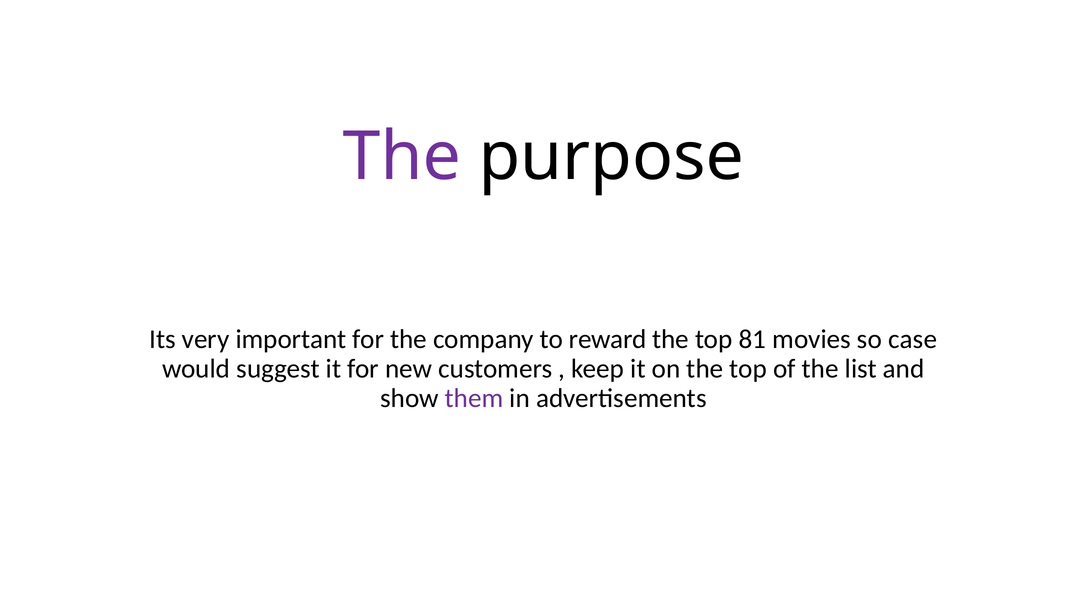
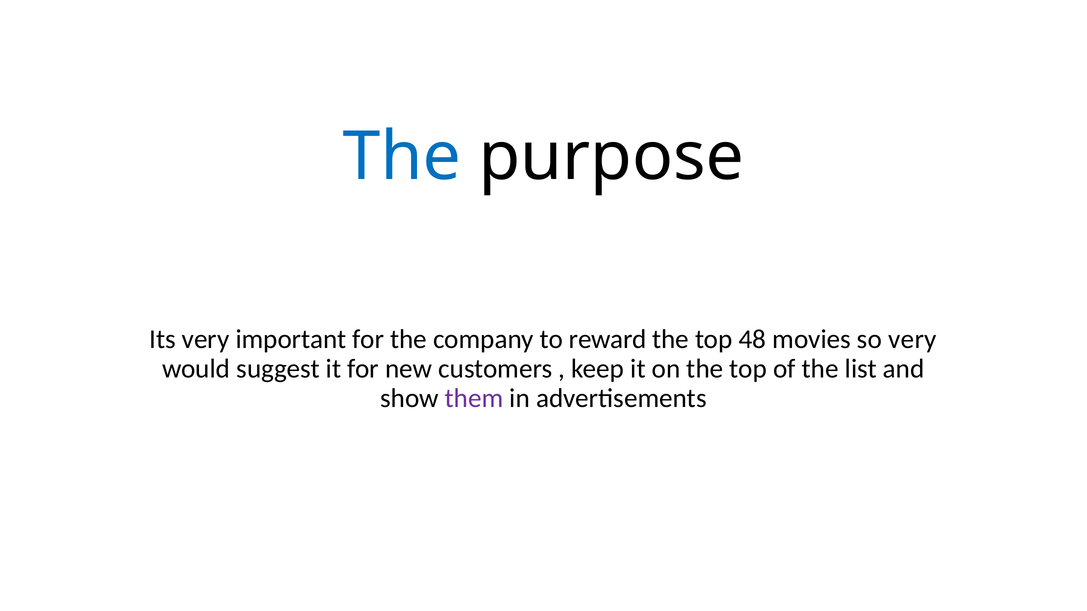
The at (402, 157) colour: purple -> blue
81: 81 -> 48
so case: case -> very
